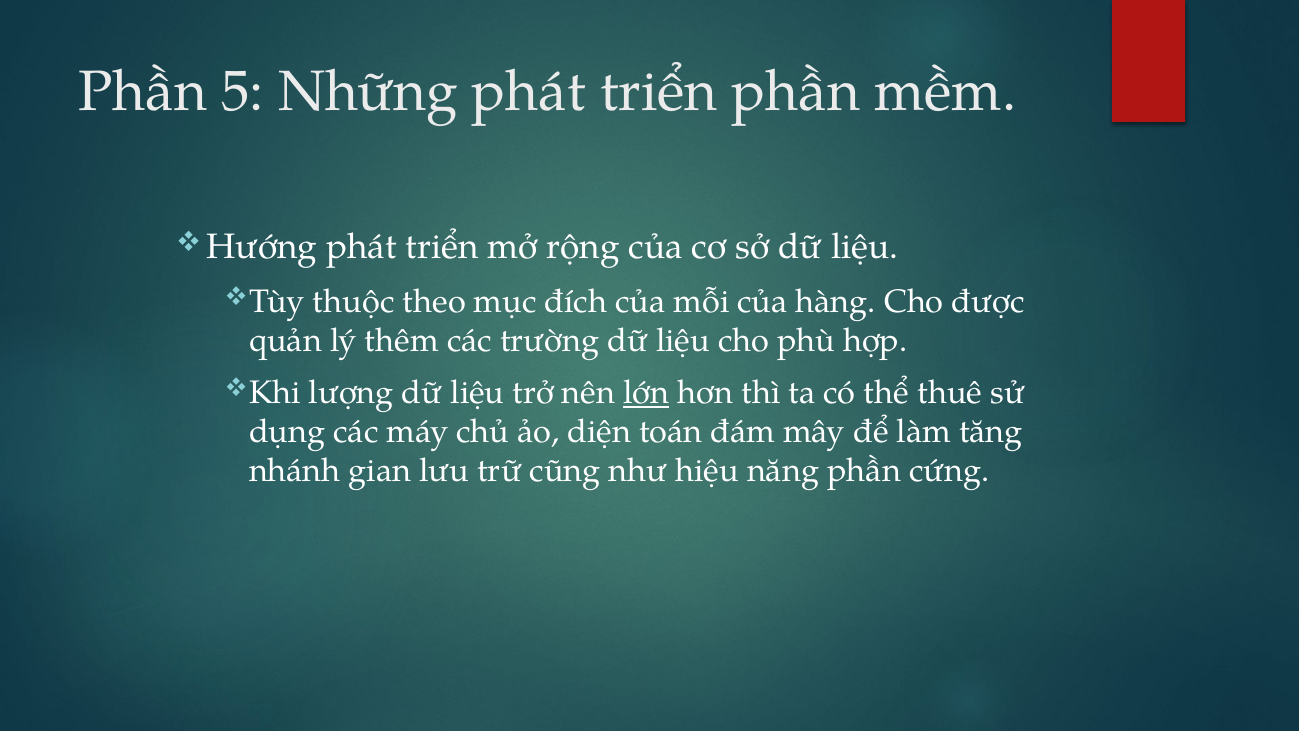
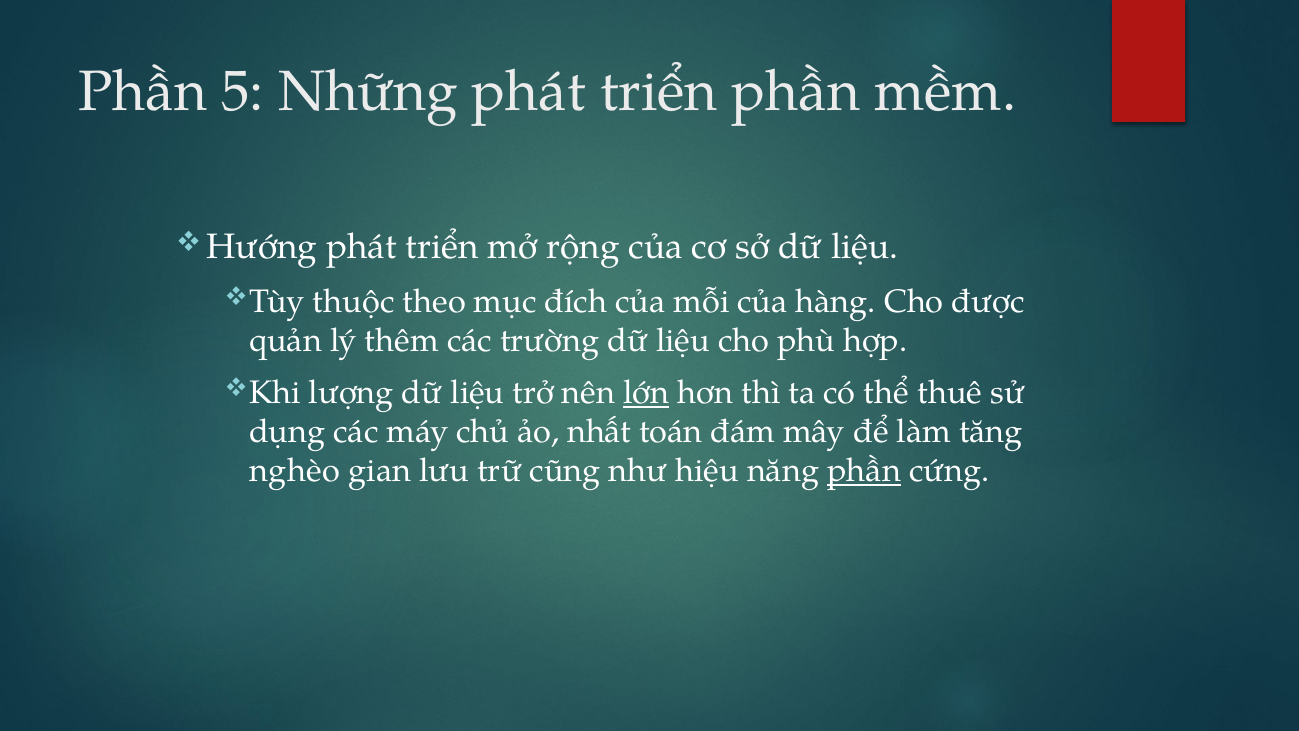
diện: diện -> nhất
nhánh: nhánh -> nghèo
phần at (864, 471) underline: none -> present
